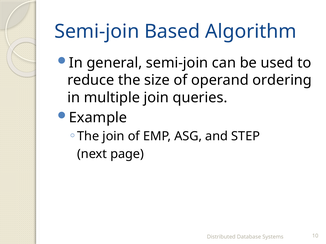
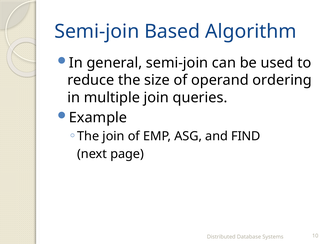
STEP: STEP -> FIND
